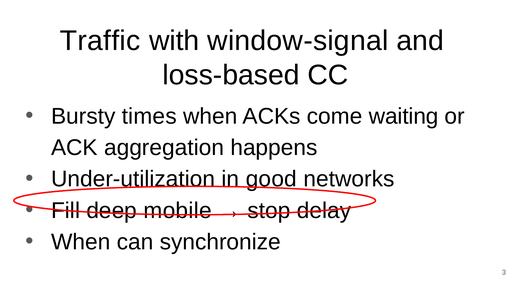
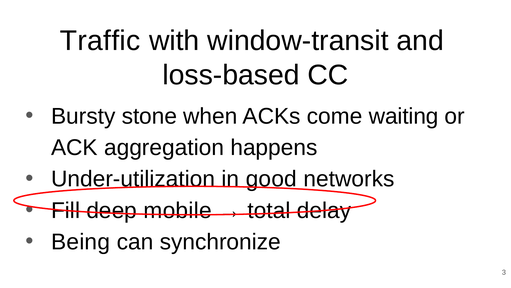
window-signal: window-signal -> window-transit
times: times -> stone
stop: stop -> total
When at (81, 241): When -> Being
